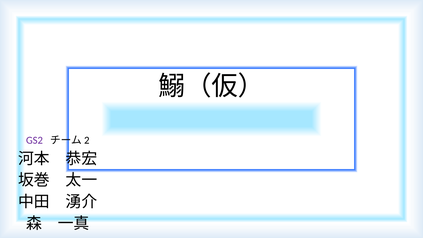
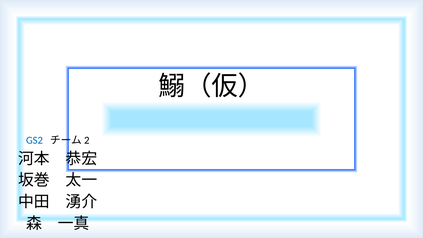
GS2 colour: purple -> blue
